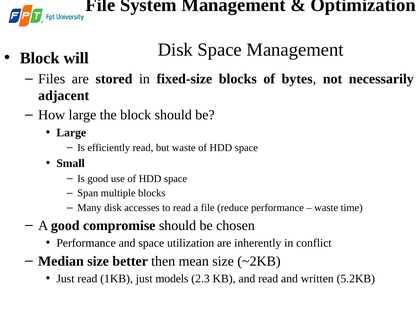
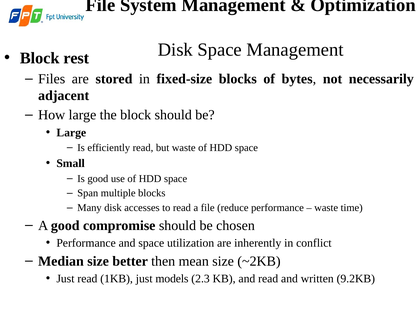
will: will -> rest
5.2KB: 5.2KB -> 9.2KB
